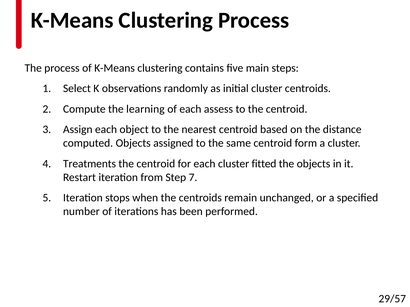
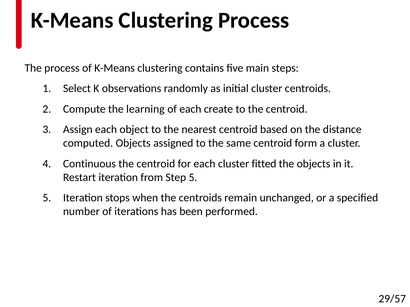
assess: assess -> create
Treatments: Treatments -> Continuous
Step 7: 7 -> 5
